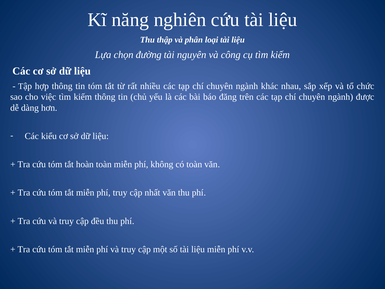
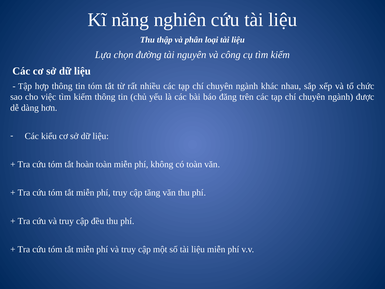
nhất: nhất -> tăng
